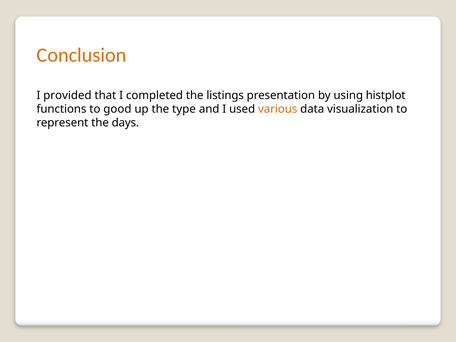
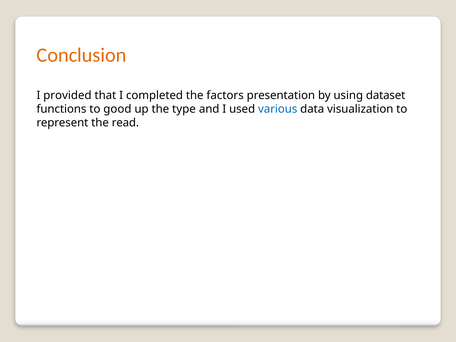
listings: listings -> factors
histplot: histplot -> dataset
various colour: orange -> blue
days: days -> read
